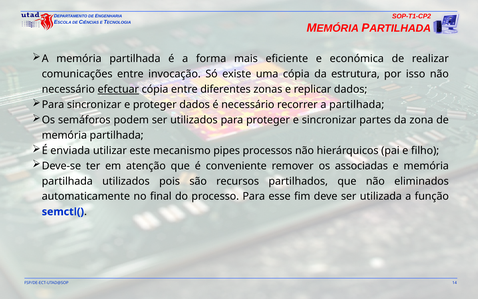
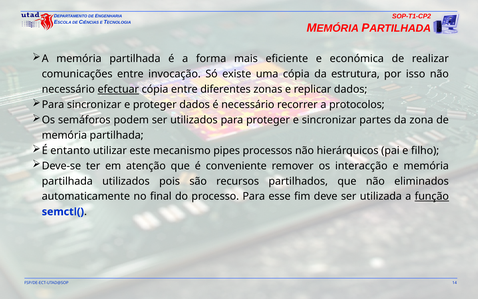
a partilhada: partilhada -> protocolos
enviada: enviada -> entanto
associadas: associadas -> interacção
função underline: none -> present
